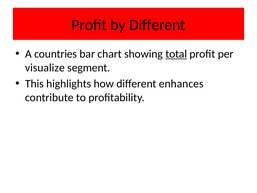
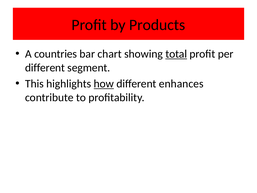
by Different: Different -> Products
visualize at (45, 68): visualize -> different
how underline: none -> present
